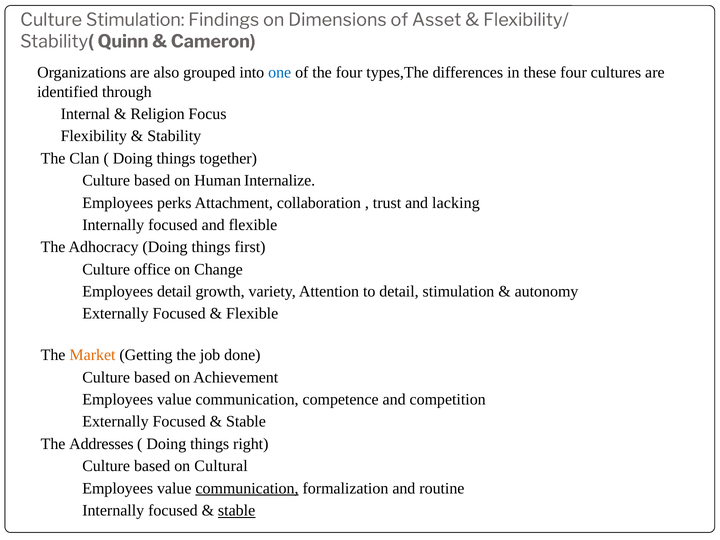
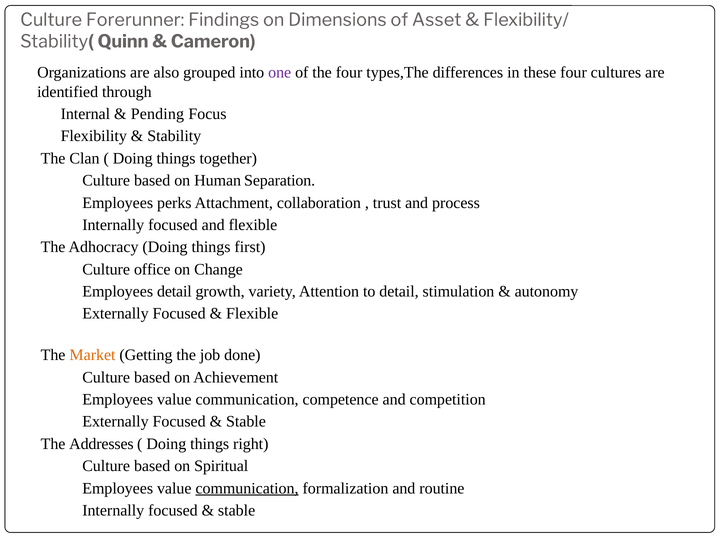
Culture Stimulation: Stimulation -> Forerunner
one colour: blue -> purple
Religion: Religion -> Pending
Internalize: Internalize -> Separation
lacking: lacking -> process
Cultural: Cultural -> Spiritual
stable at (237, 510) underline: present -> none
